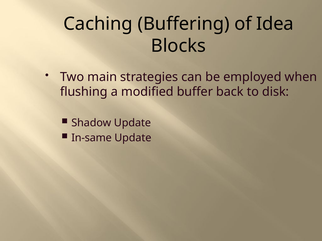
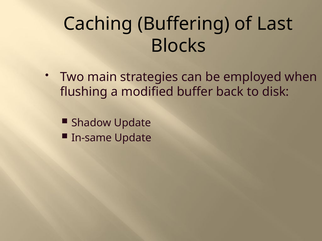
Idea: Idea -> Last
